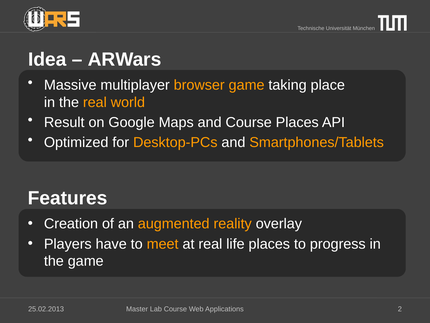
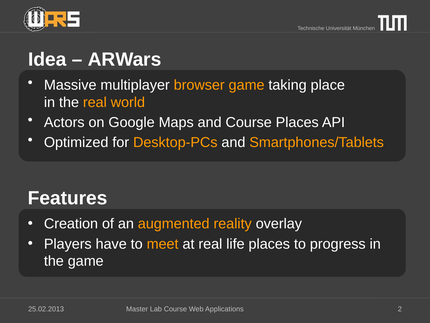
Result: Result -> Actors
